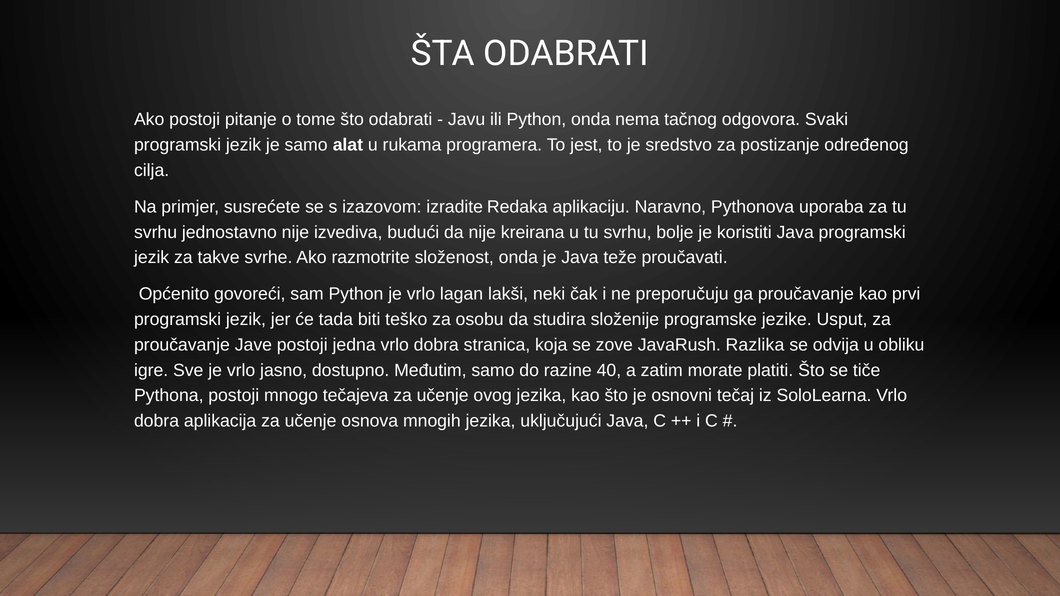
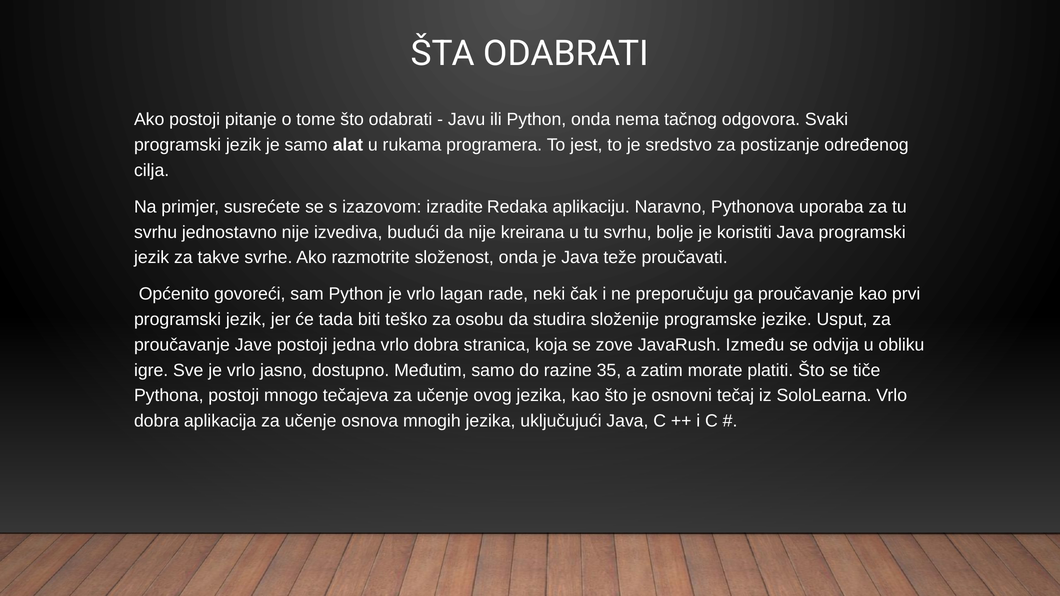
lakši: lakši -> rade
Razlika: Razlika -> Između
40: 40 -> 35
